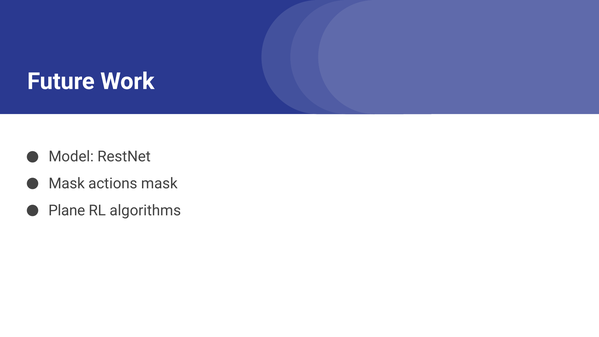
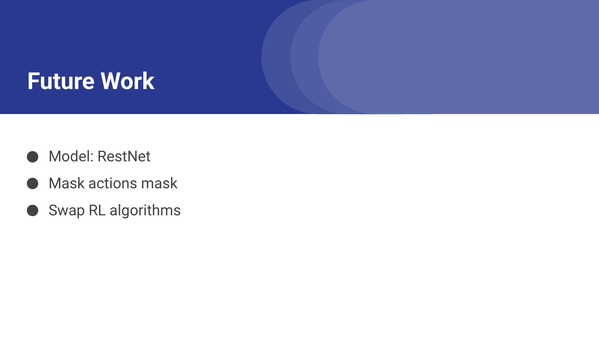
Plane: Plane -> Swap
